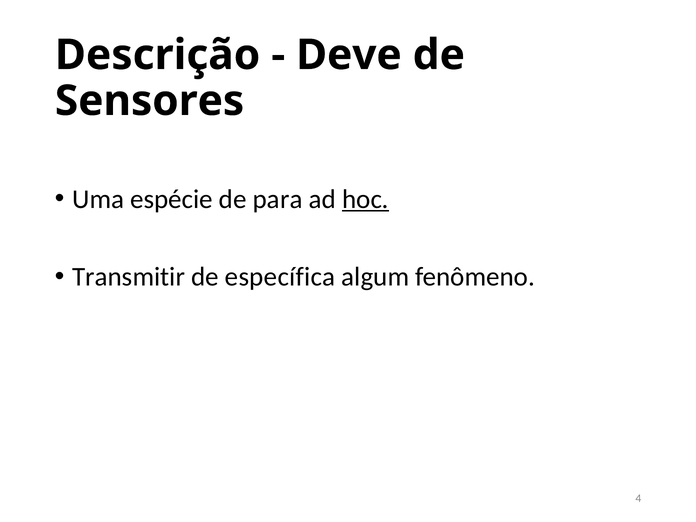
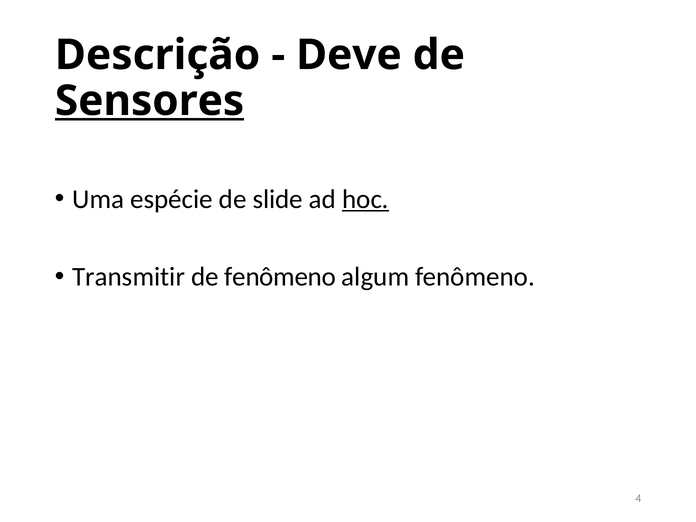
Sensores underline: none -> present
para: para -> slide
de específica: específica -> fenômeno
